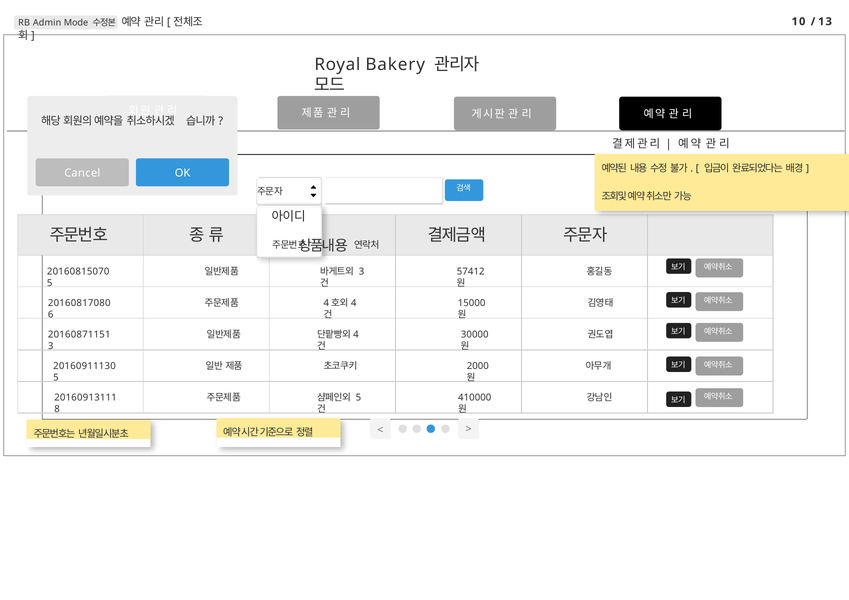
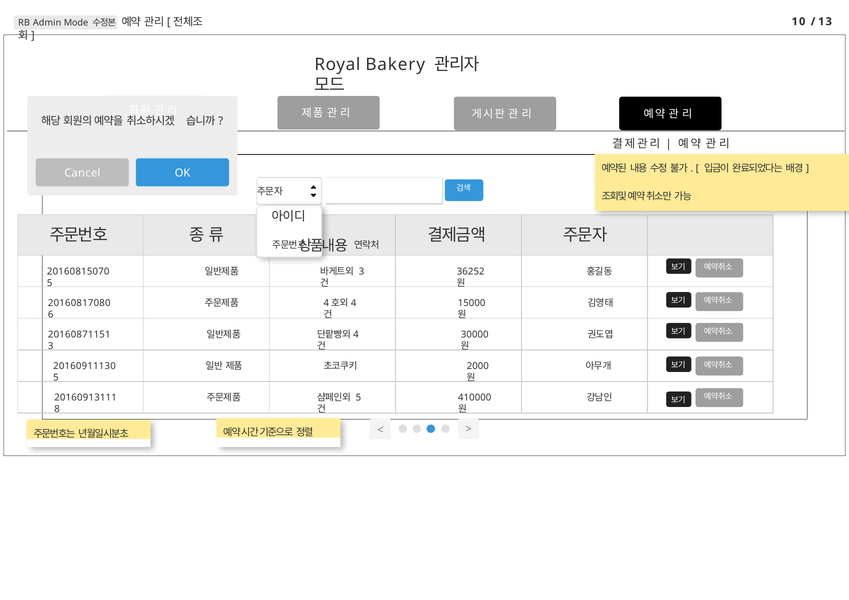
57412: 57412 -> 36252
